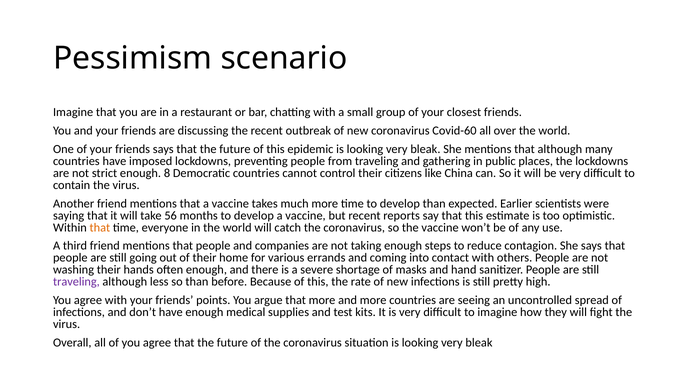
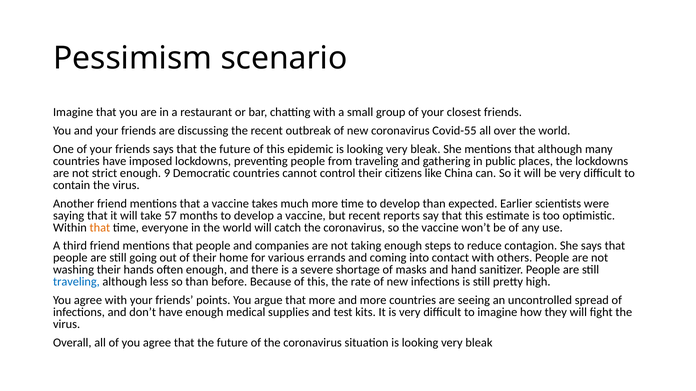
Covid-60: Covid-60 -> Covid-55
8: 8 -> 9
56: 56 -> 57
traveling at (76, 282) colour: purple -> blue
